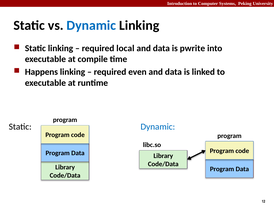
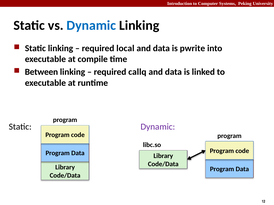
Happens: Happens -> Between
even: even -> callq
Dynamic at (158, 127) colour: blue -> purple
